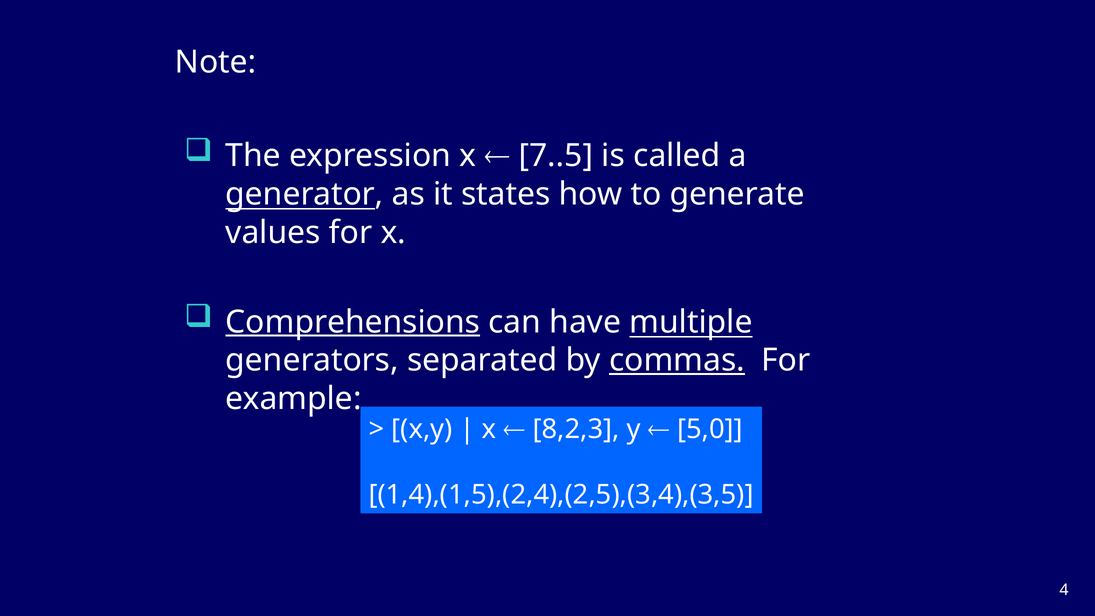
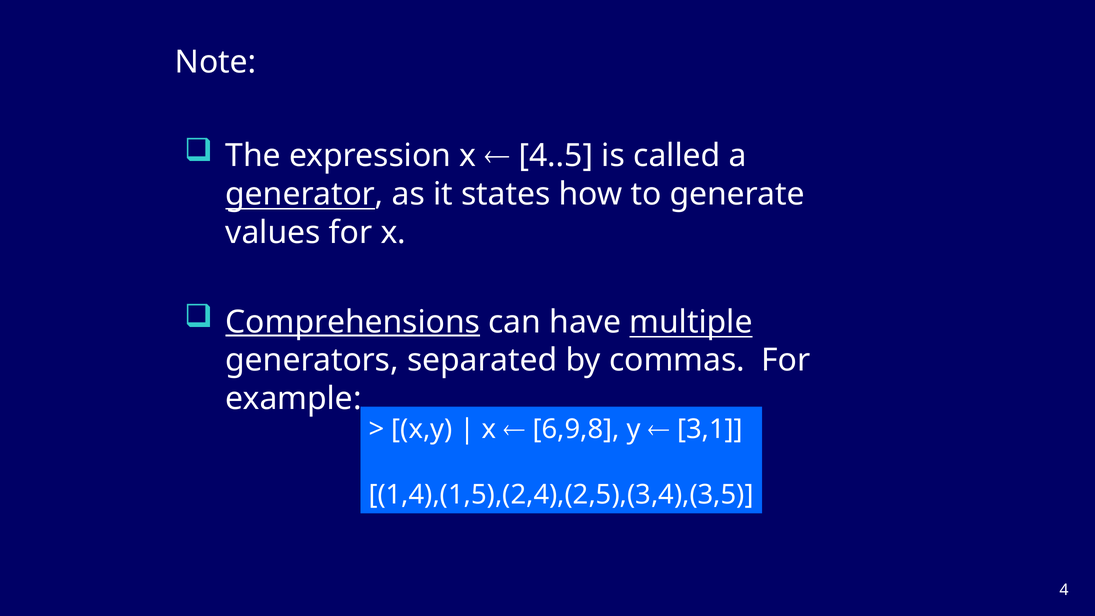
7..5: 7..5 -> 4..5
commas underline: present -> none
8,2,3: 8,2,3 -> 6,9,8
5,0: 5,0 -> 3,1
